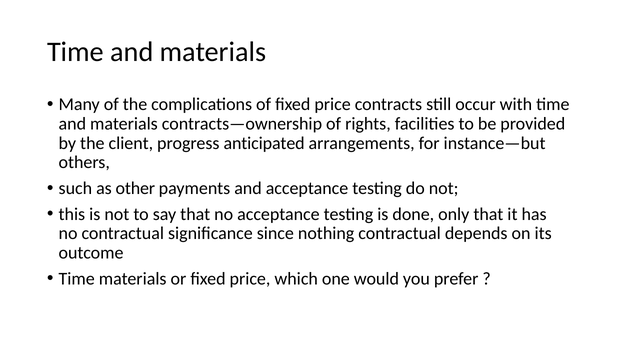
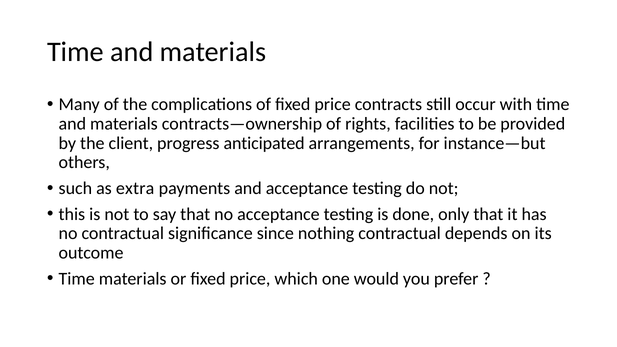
other: other -> extra
